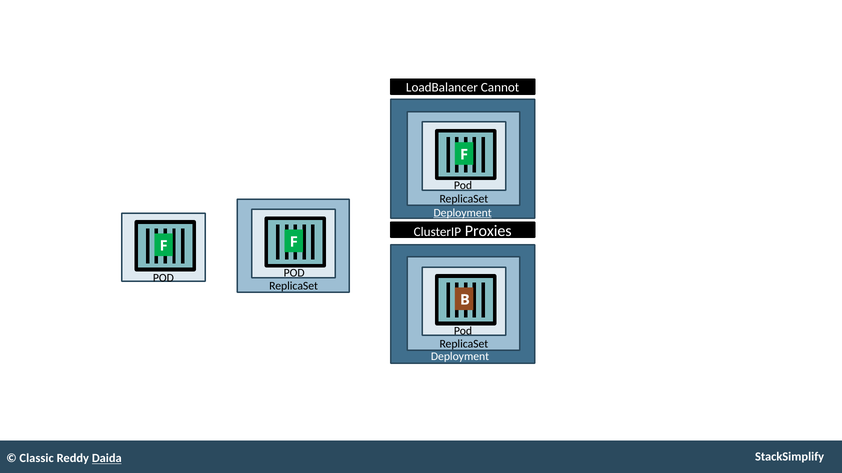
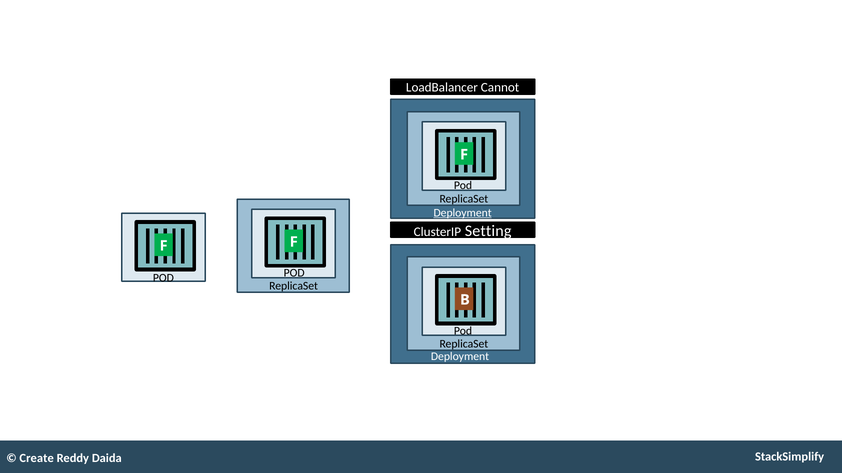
Proxies: Proxies -> Setting
Classic: Classic -> Create
Daida underline: present -> none
